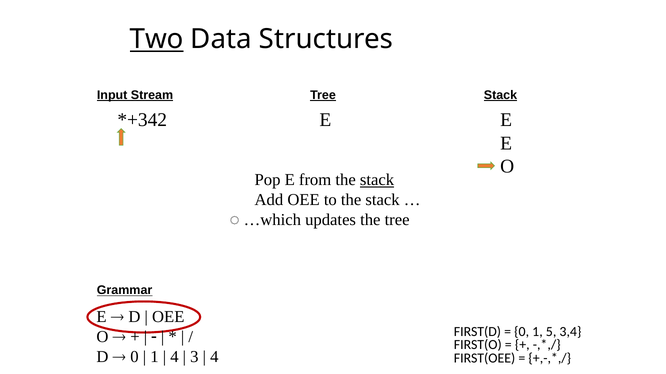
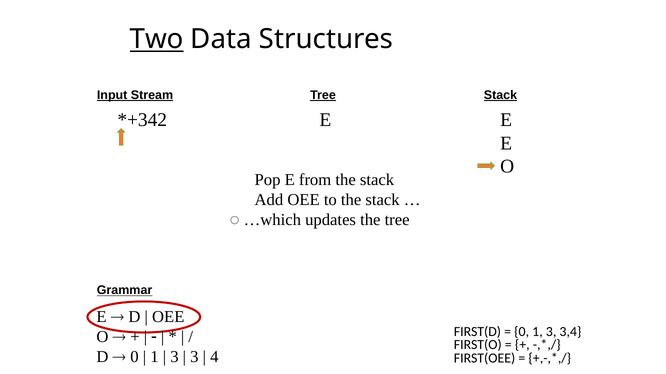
stack at (377, 180) underline: present -> none
1 5: 5 -> 3
4 at (174, 357): 4 -> 3
